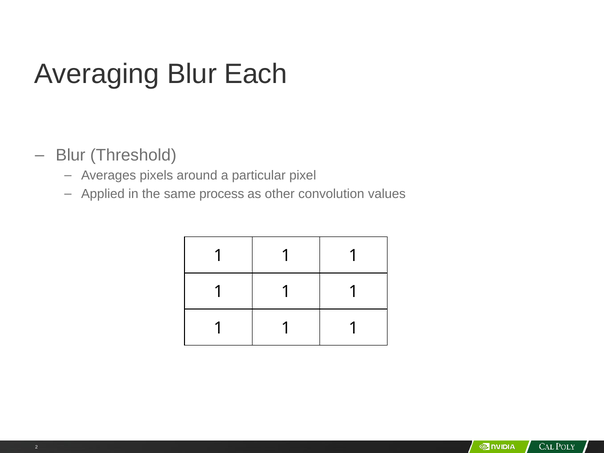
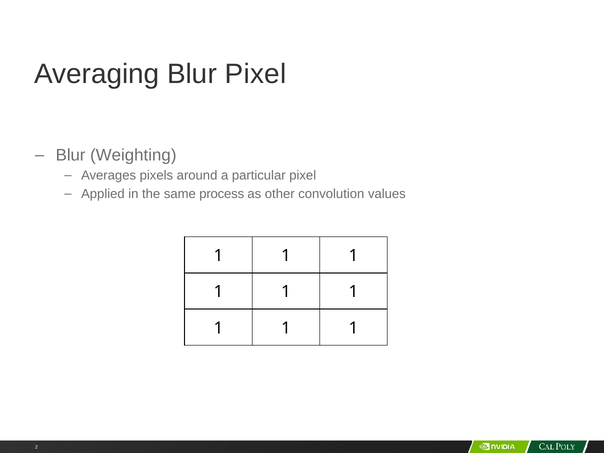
Blur Each: Each -> Pixel
Threshold: Threshold -> Weighting
